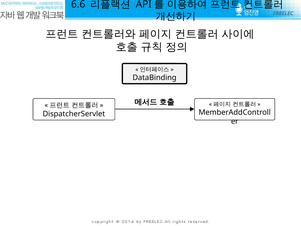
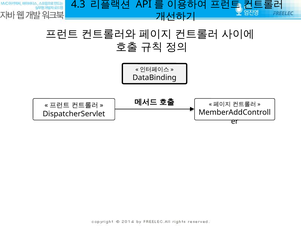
6.6: 6.6 -> 4.3
